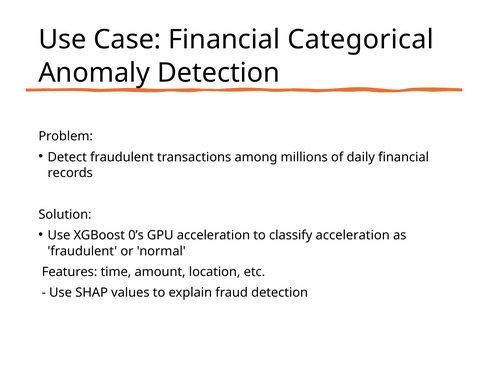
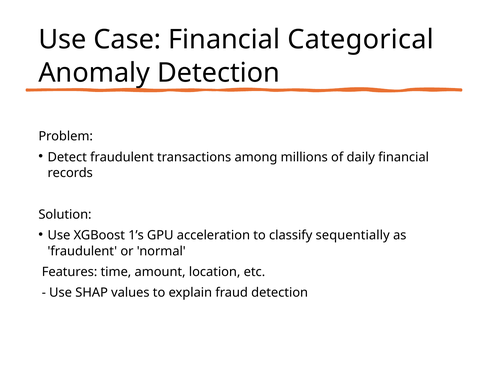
0’s: 0’s -> 1’s
classify acceleration: acceleration -> sequentially
